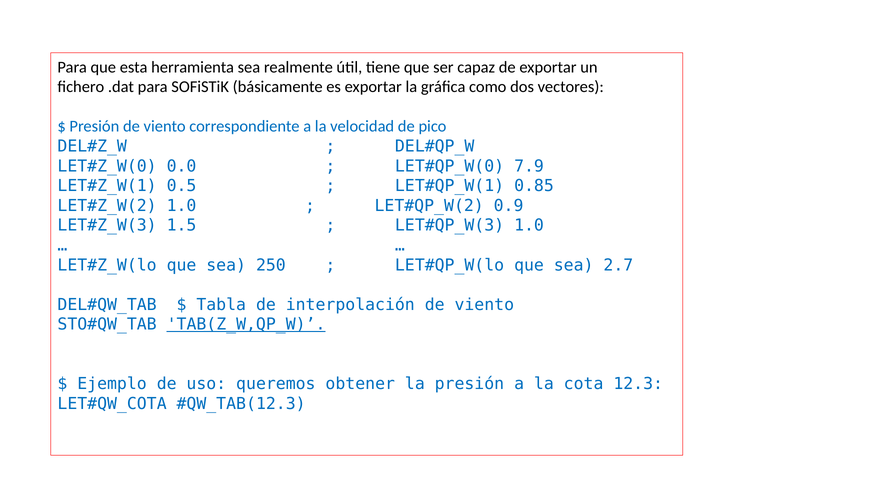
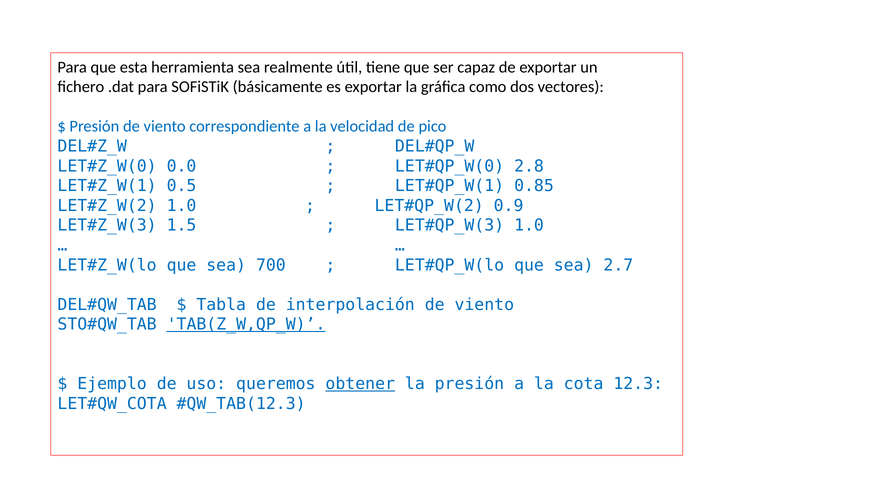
7.9: 7.9 -> 2.8
250: 250 -> 700
obtener underline: none -> present
